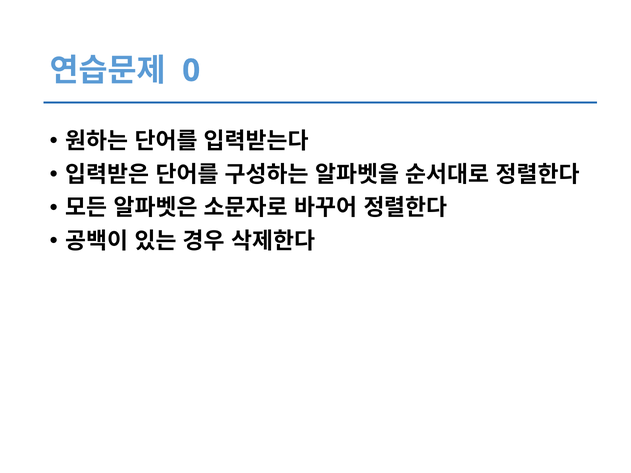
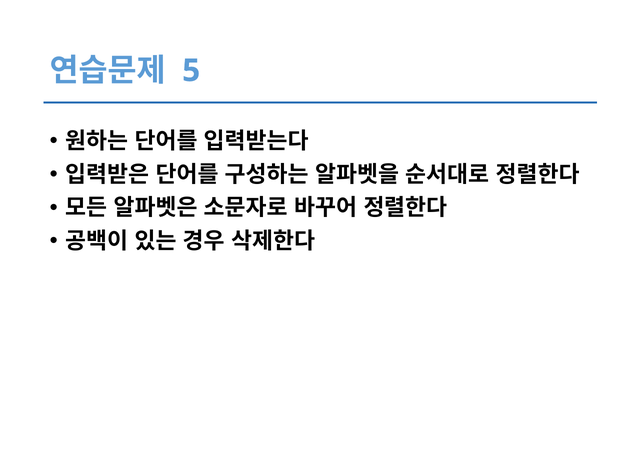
0: 0 -> 5
